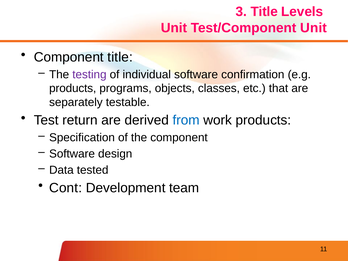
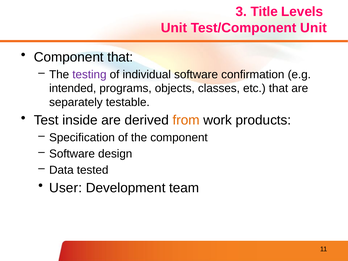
Component title: title -> that
products at (73, 88): products -> intended
return: return -> inside
from colour: blue -> orange
Cont: Cont -> User
